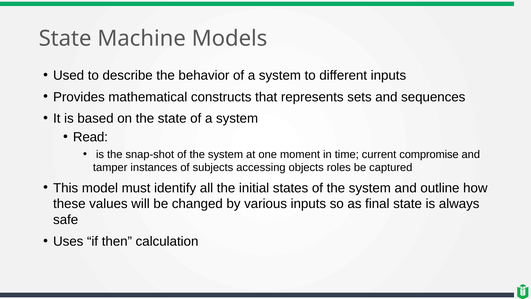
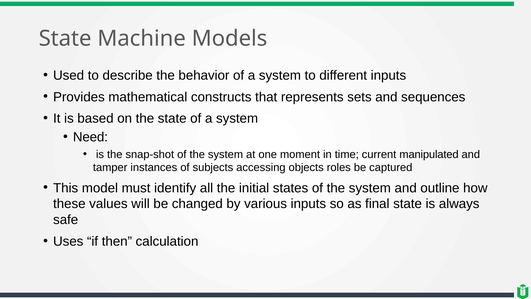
Read: Read -> Need
compromise: compromise -> manipulated
